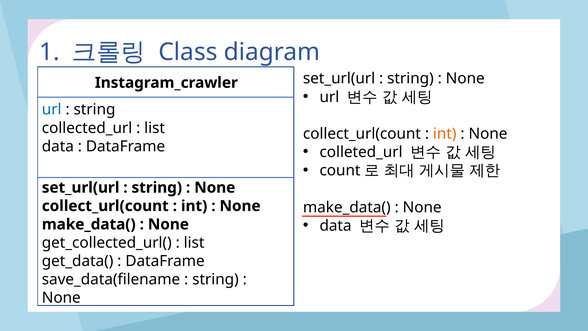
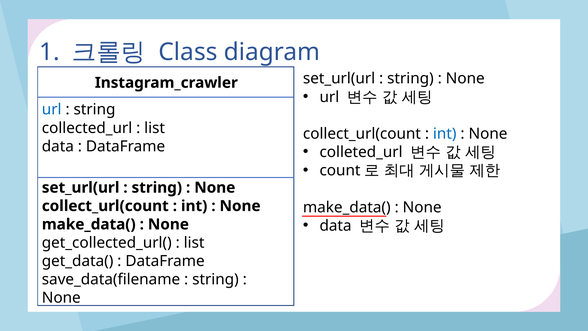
int at (445, 134) colour: orange -> blue
